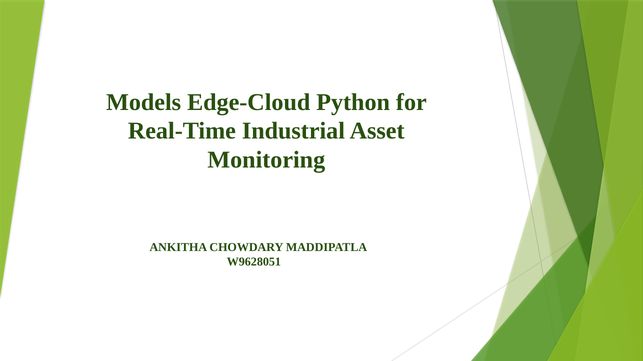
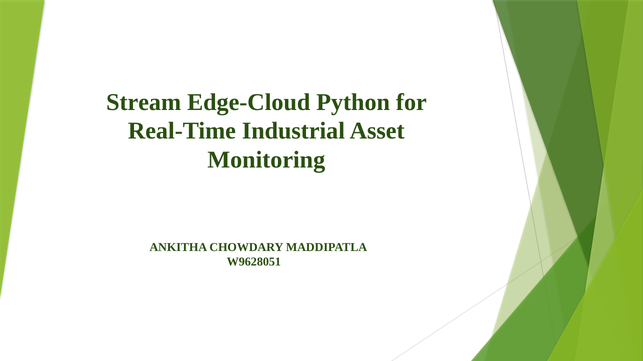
Models: Models -> Stream
